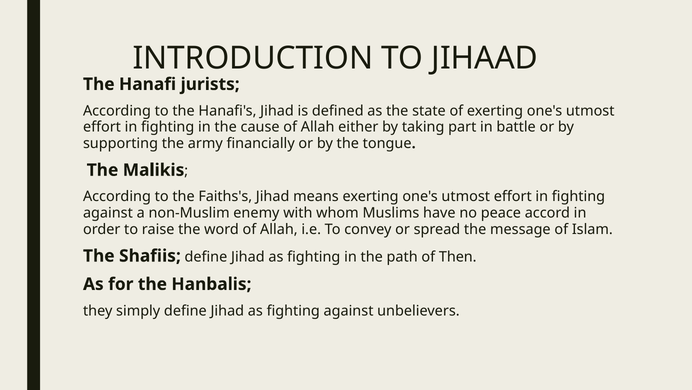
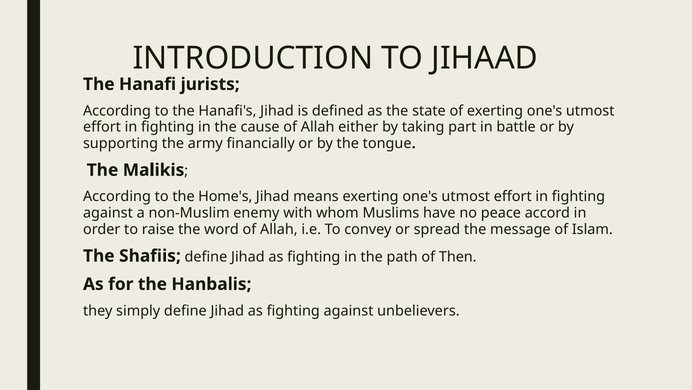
Faiths's: Faiths's -> Home's
